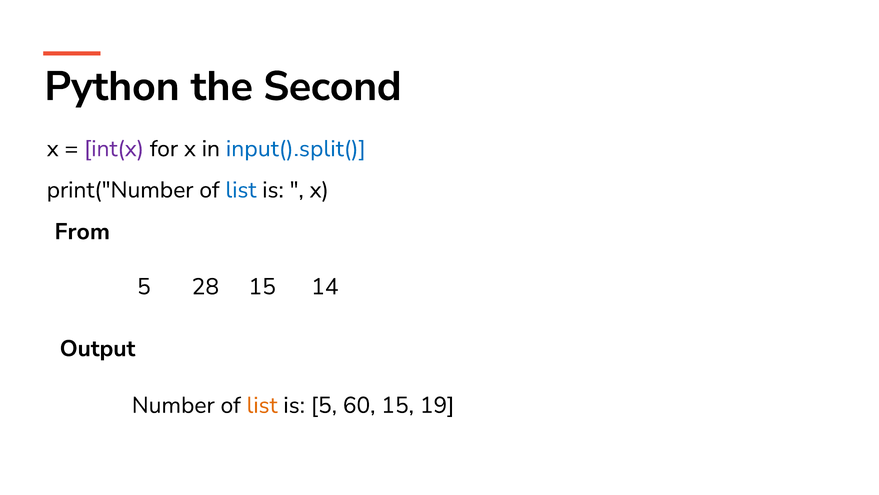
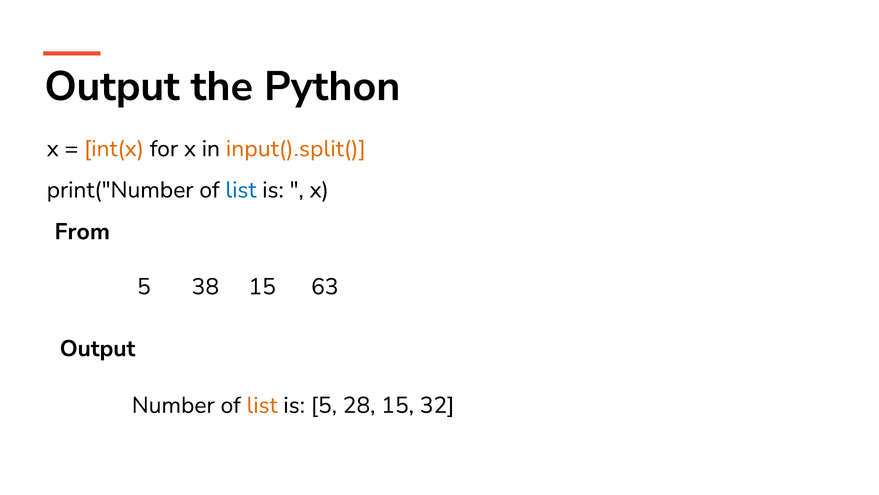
Python at (112, 86): Python -> Output
Second: Second -> Python
int(x colour: purple -> orange
input().split( colour: blue -> orange
28: 28 -> 38
14: 14 -> 63
60: 60 -> 28
19: 19 -> 32
